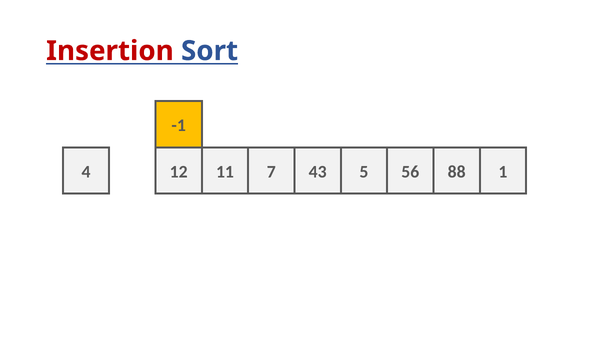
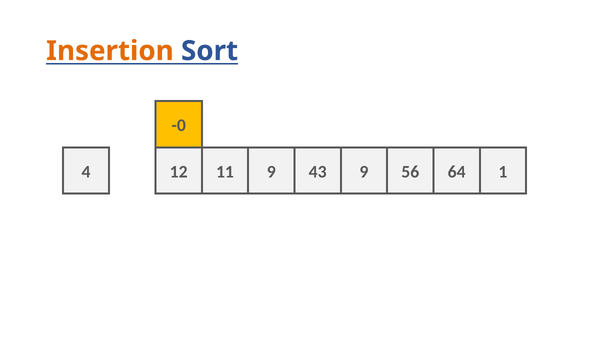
Insertion colour: red -> orange
-1: -1 -> -0
11 7: 7 -> 9
43 5: 5 -> 9
88: 88 -> 64
